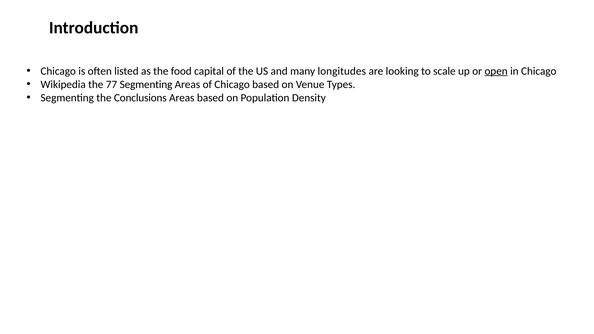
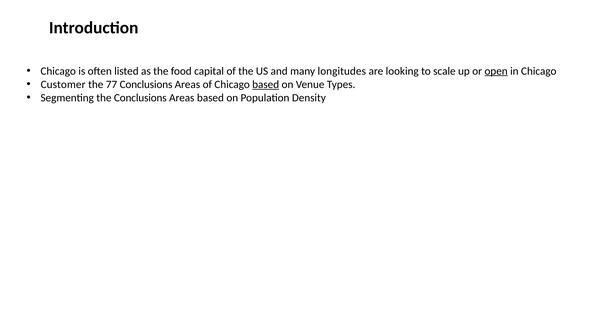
Wikipedia: Wikipedia -> Customer
77 Segmenting: Segmenting -> Conclusions
based at (266, 84) underline: none -> present
